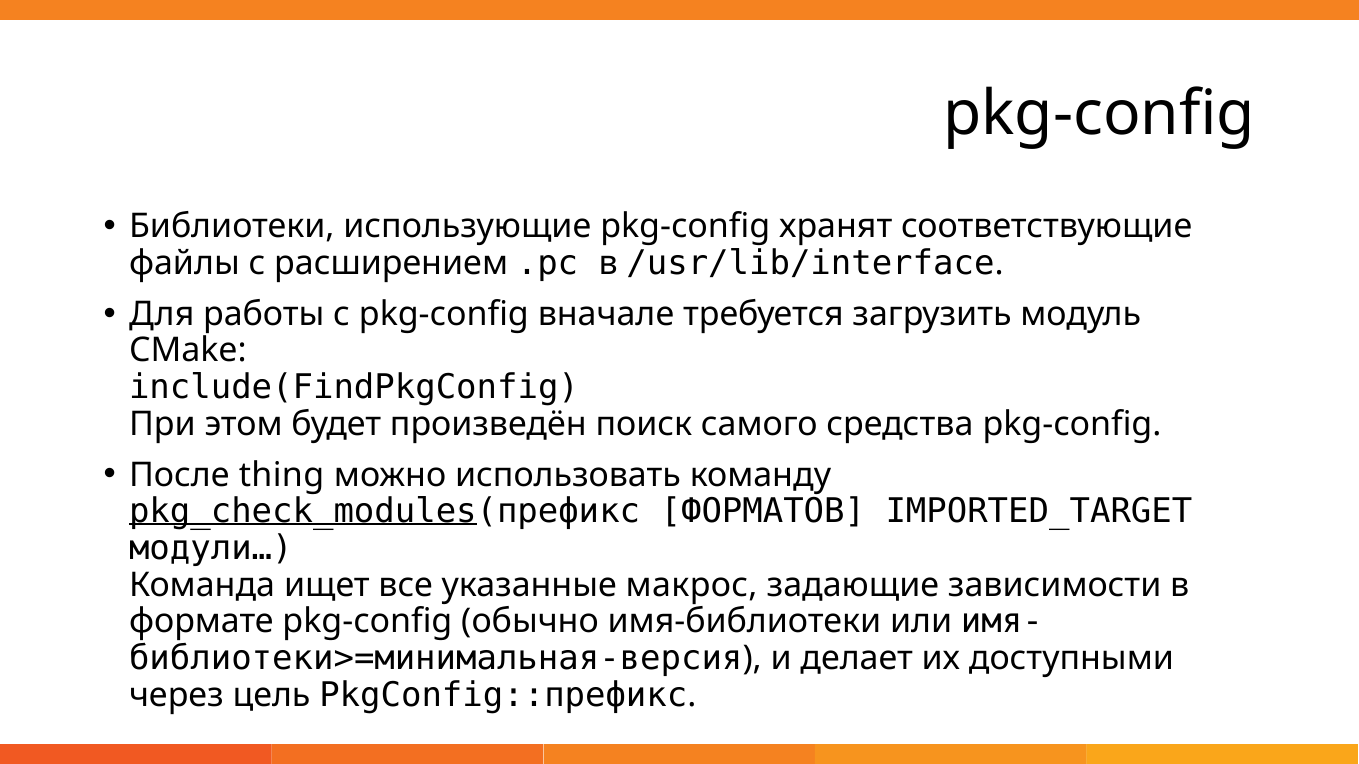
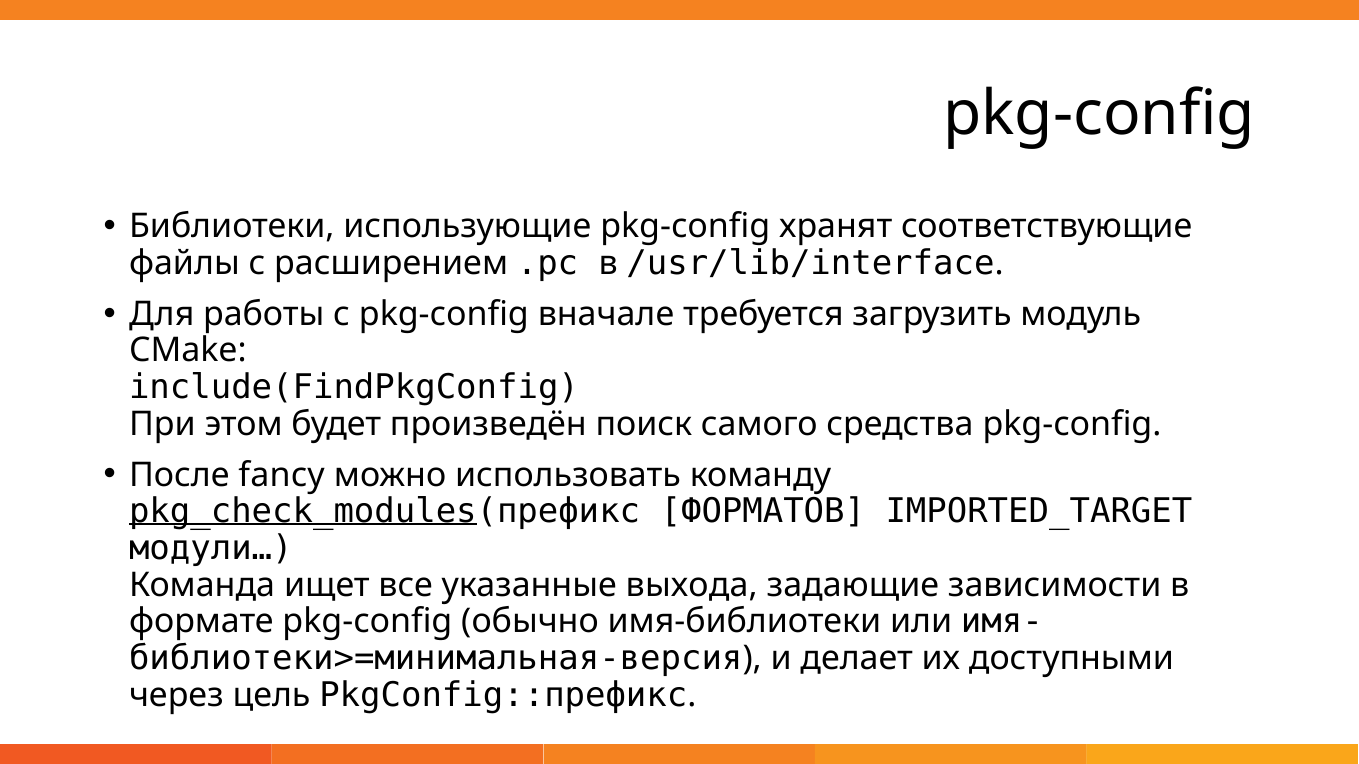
thing: thing -> fancy
макрос: макрос -> выхода
